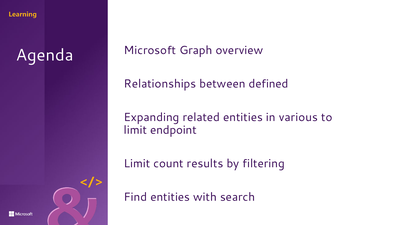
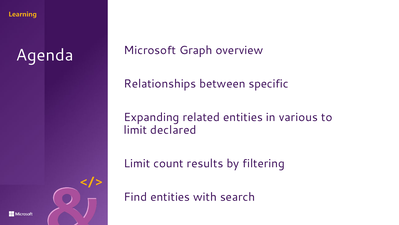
defined: defined -> specific
endpoint: endpoint -> declared
